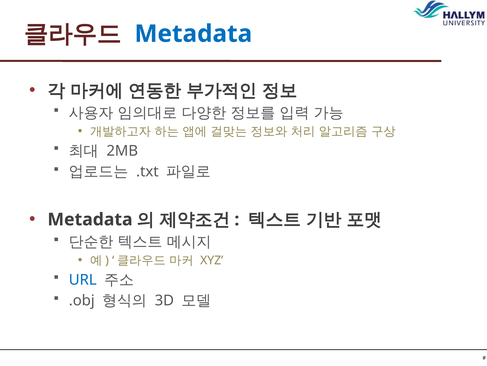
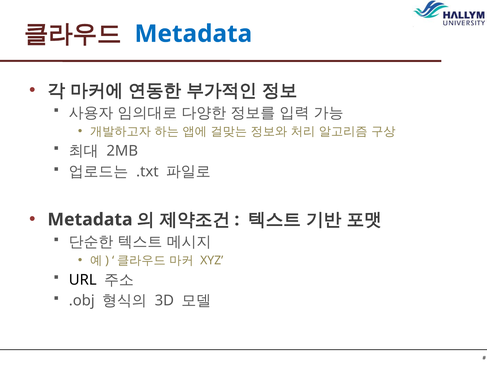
URL colour: blue -> black
